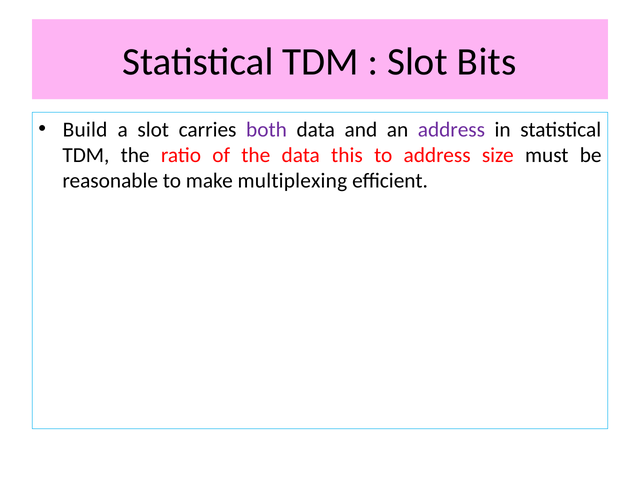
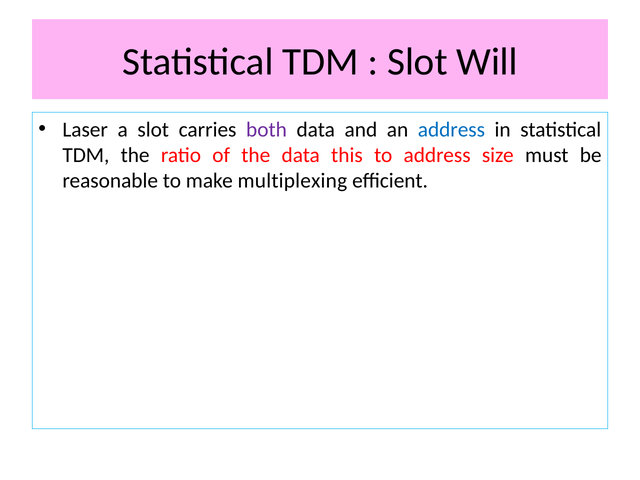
Bits: Bits -> Will
Build: Build -> Laser
address at (451, 129) colour: purple -> blue
